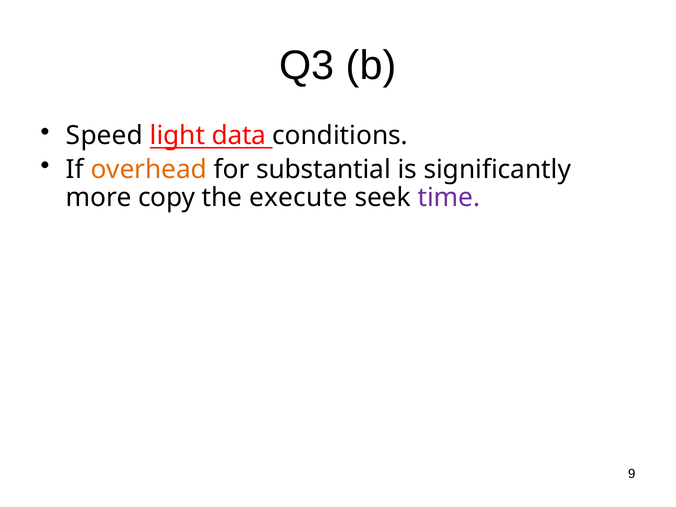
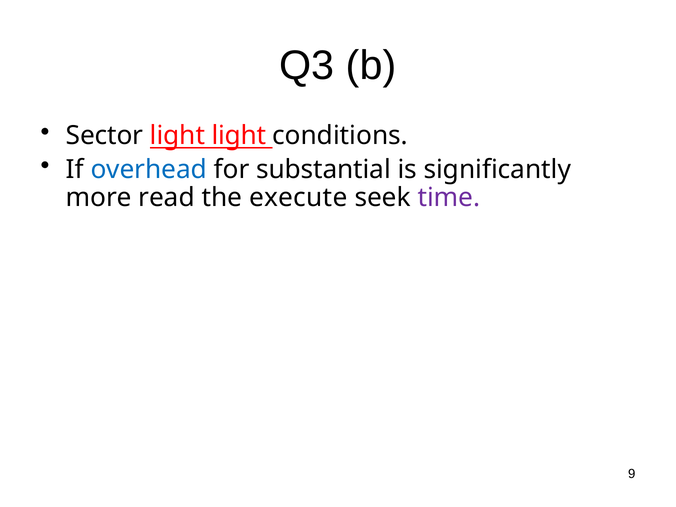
Speed: Speed -> Sector
light data: data -> light
overhead colour: orange -> blue
copy: copy -> read
